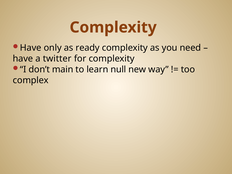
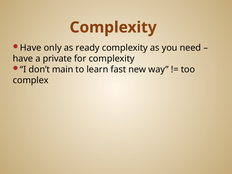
twitter: twitter -> private
null: null -> fast
